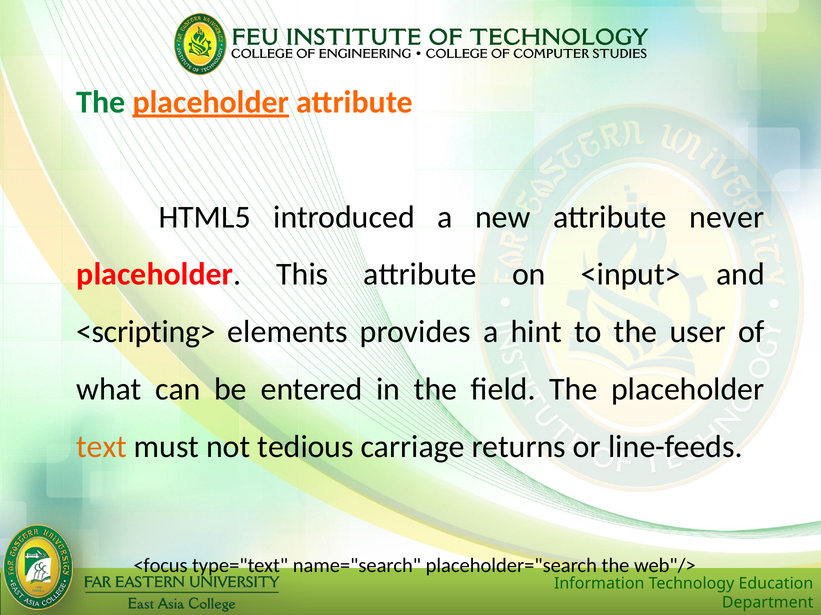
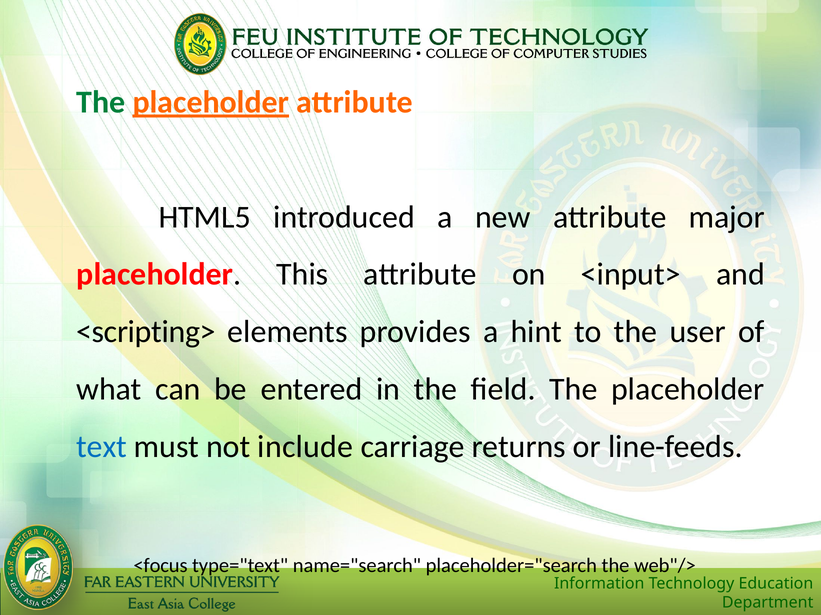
never: never -> major
text colour: orange -> blue
tedious: tedious -> include
